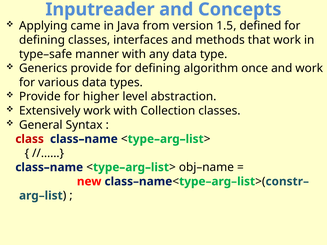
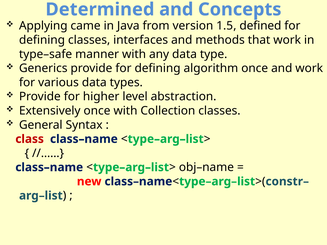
Inputreader: Inputreader -> Determined
Extensively work: work -> once
